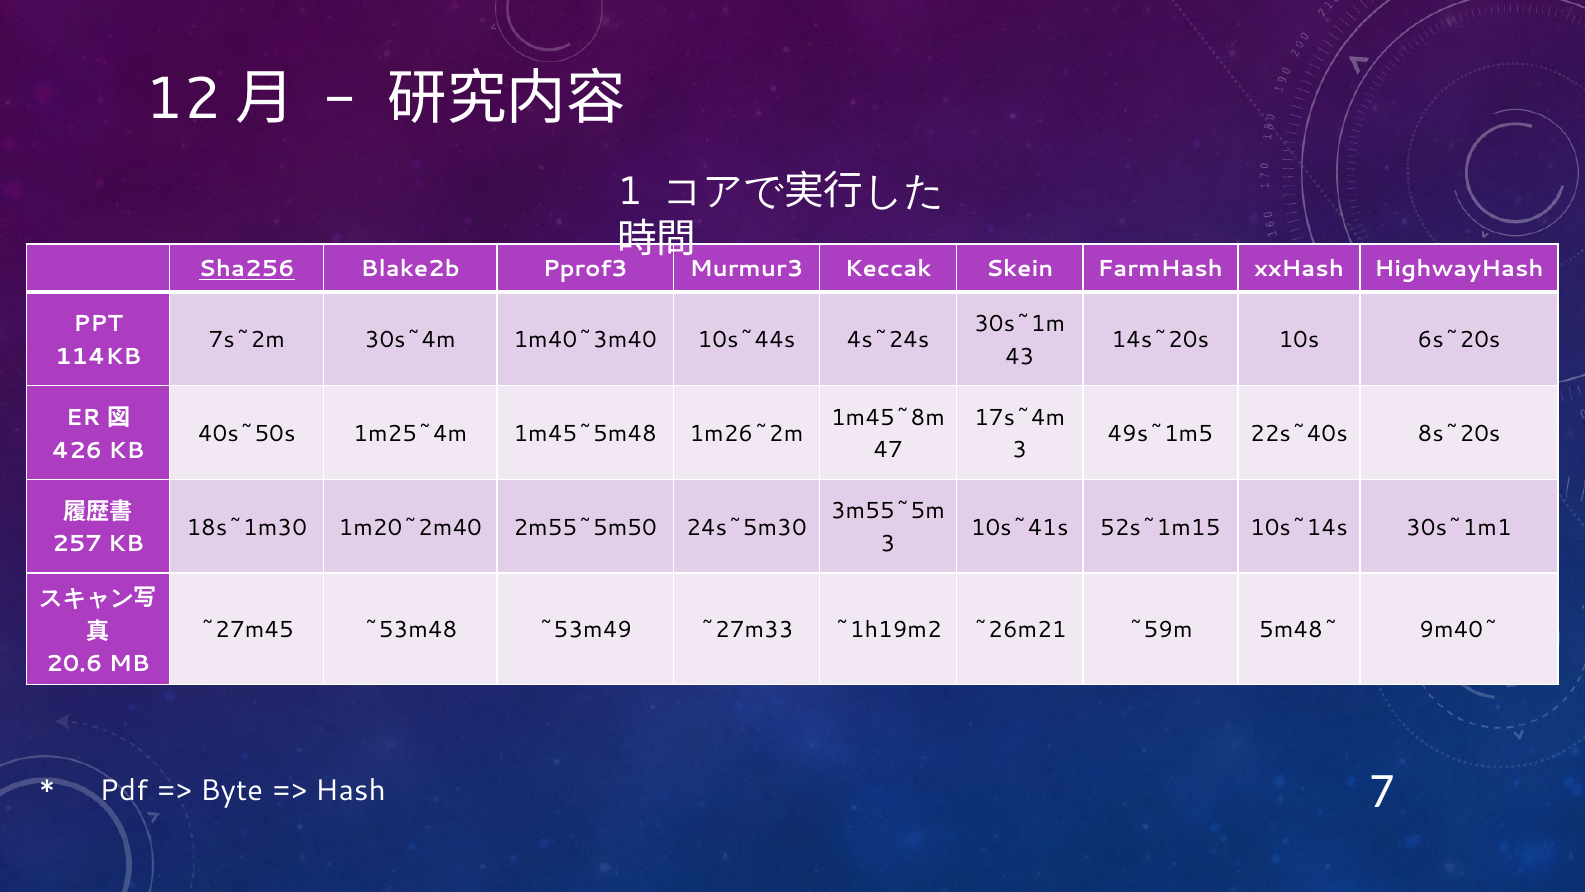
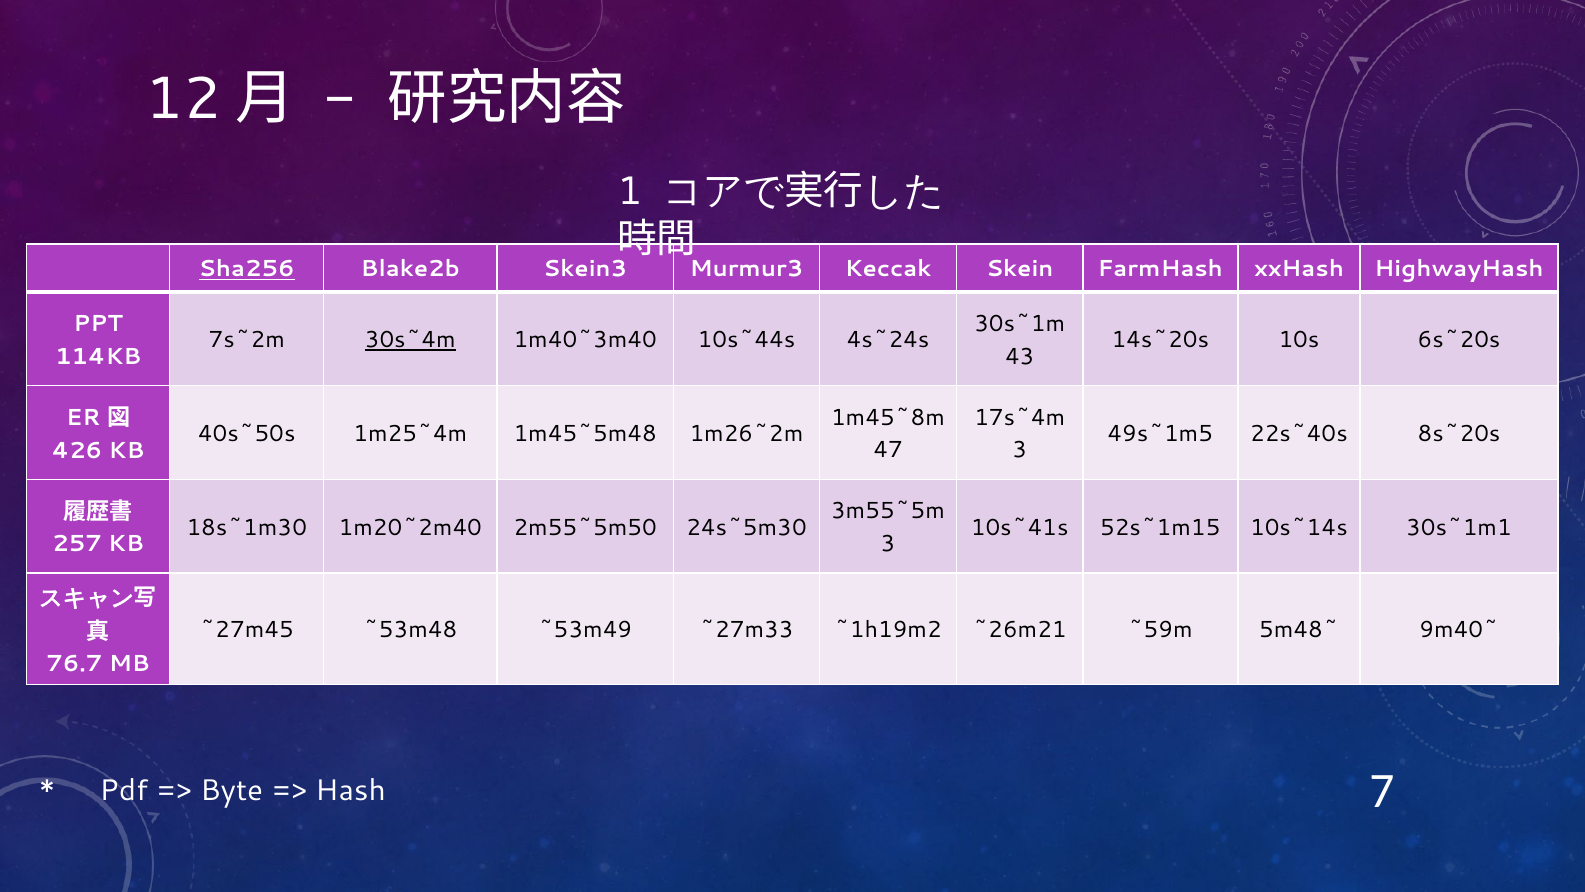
Pprof3: Pprof3 -> Skein3
30s~4m underline: none -> present
20.6: 20.6 -> 76.7
